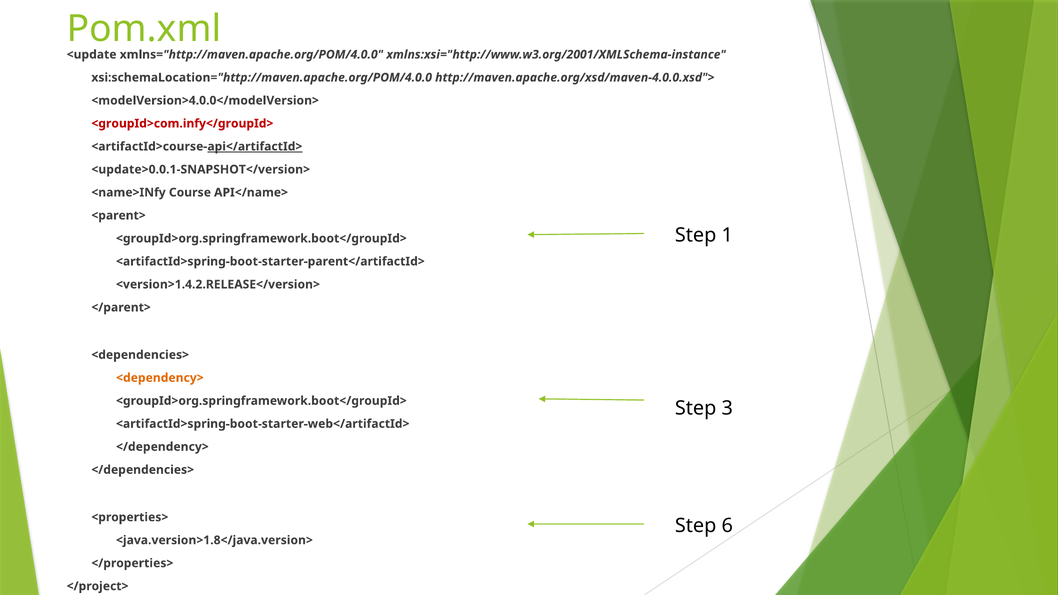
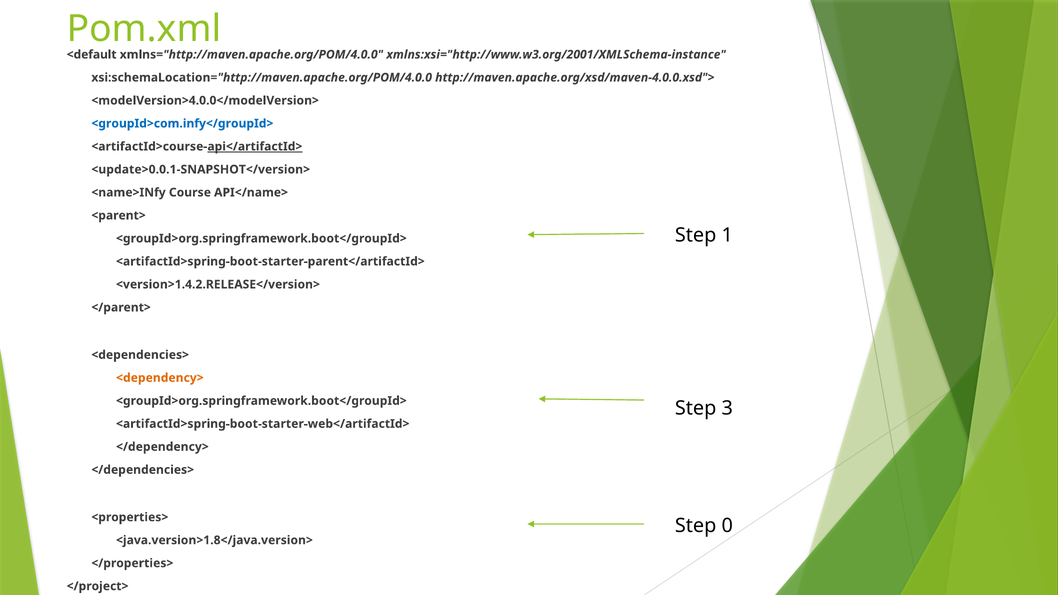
<update: <update -> <default
<groupId>com.infy</groupId> colour: red -> blue
6: 6 -> 0
